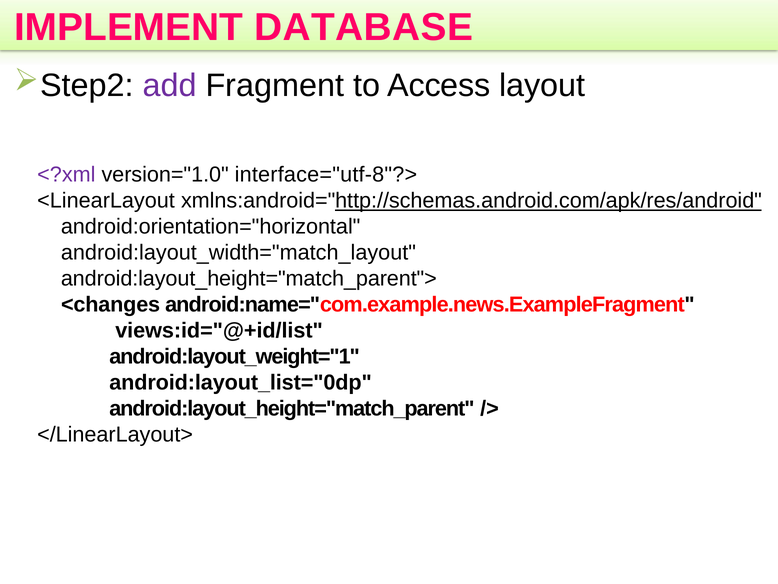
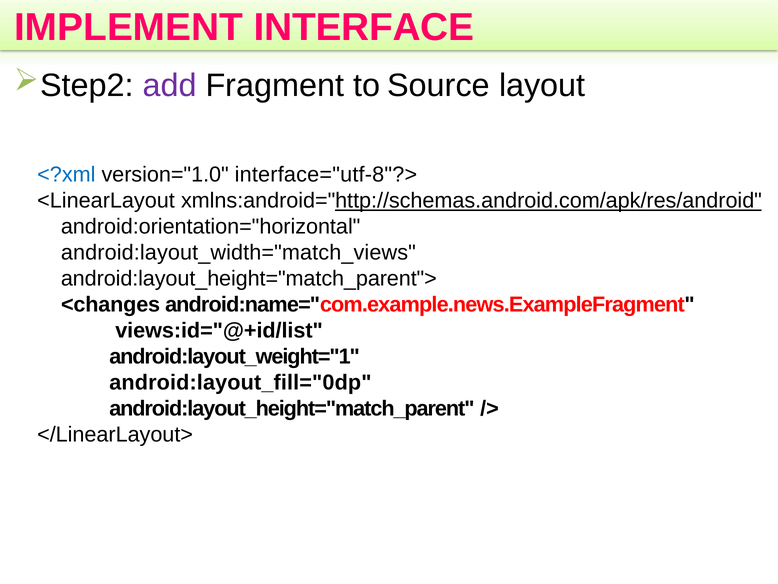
DATABASE: DATABASE -> INTERFACE
Access: Access -> Source
<?xml colour: purple -> blue
android:layout_width="match_layout: android:layout_width="match_layout -> android:layout_width="match_views
android:layout_list="0dp: android:layout_list="0dp -> android:layout_fill="0dp
